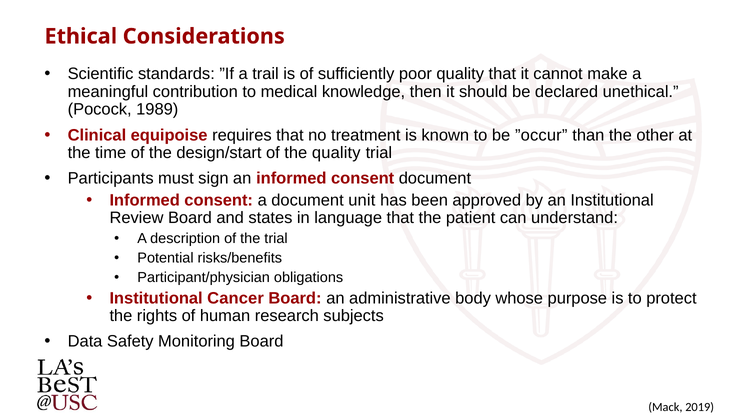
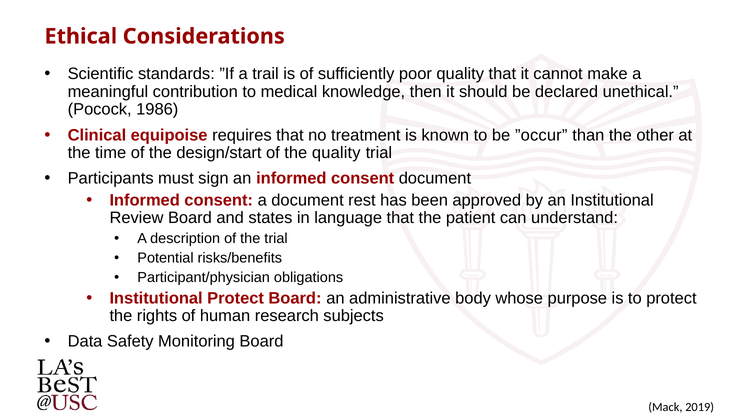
1989: 1989 -> 1986
unit: unit -> rest
Institutional Cancer: Cancer -> Protect
